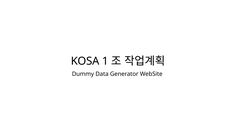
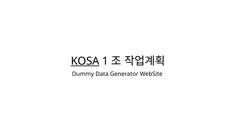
KOSA underline: none -> present
